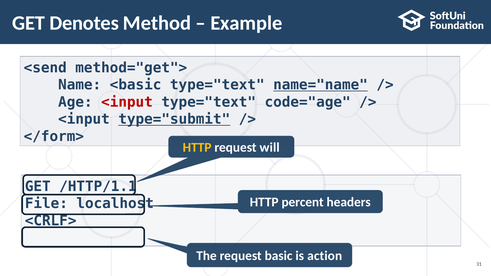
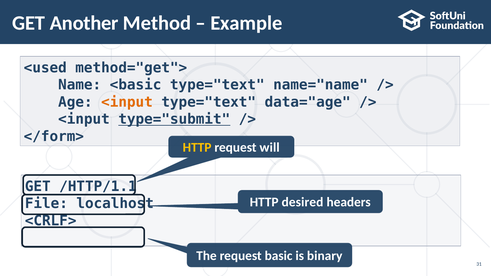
Denotes: Denotes -> Another
<send: <send -> <used
name="name underline: present -> none
<input at (127, 102) colour: red -> orange
code="age: code="age -> data="age
percent: percent -> desired
action: action -> binary
